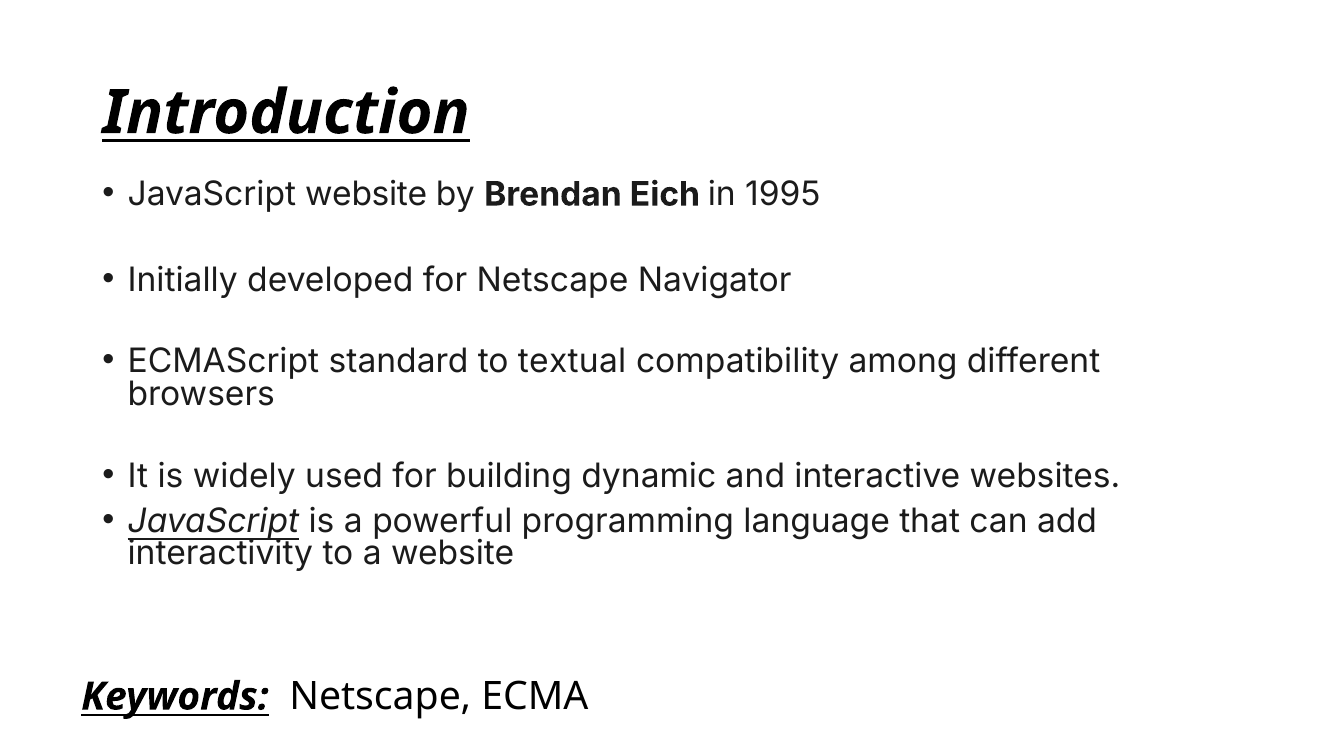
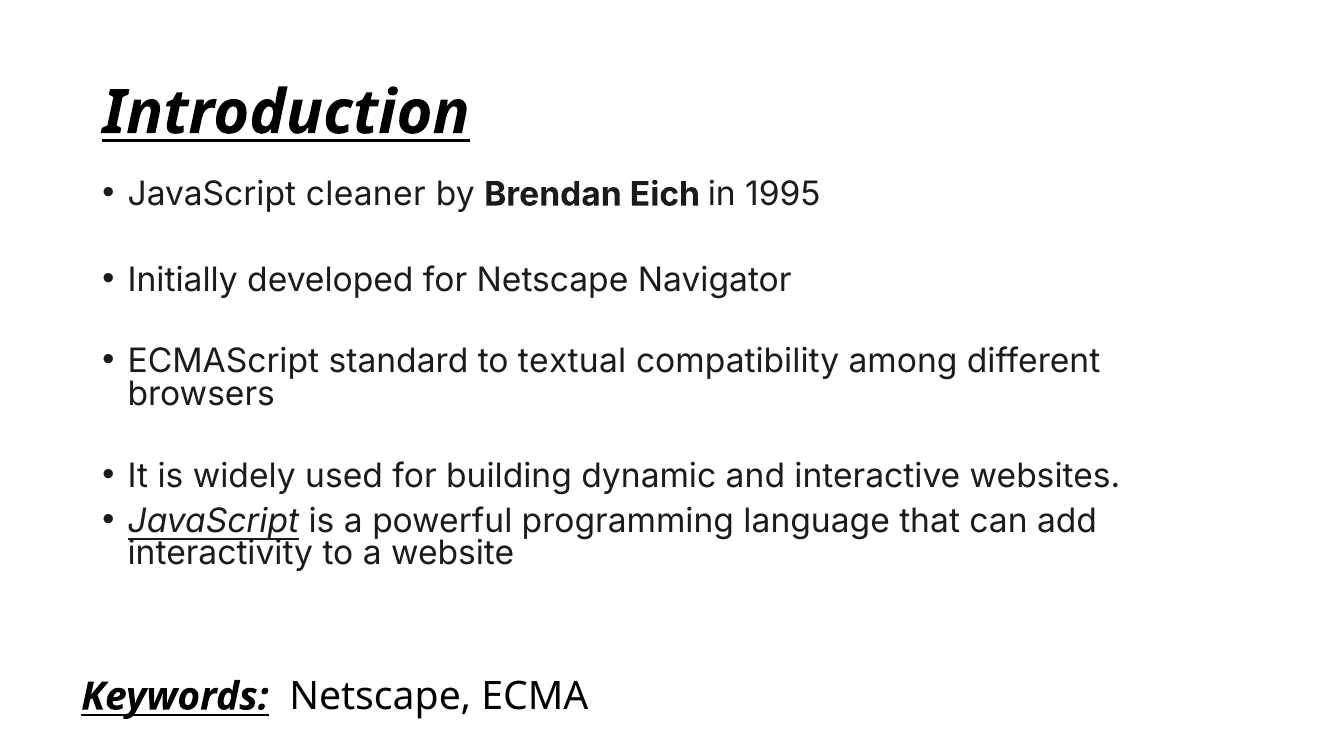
JavaScript website: website -> cleaner
